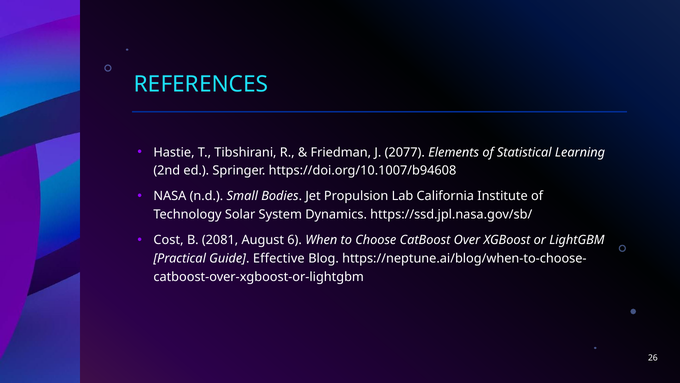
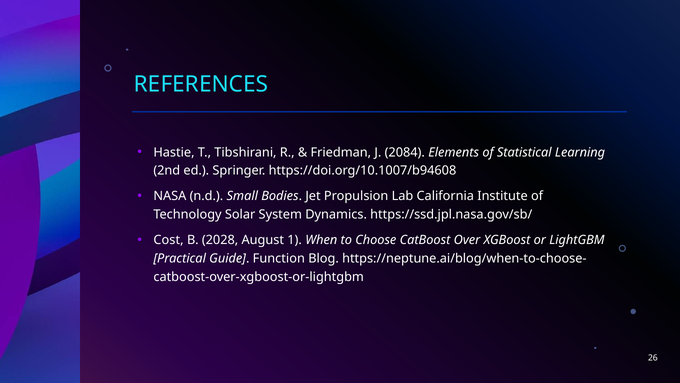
2077: 2077 -> 2084
2081: 2081 -> 2028
6: 6 -> 1
Effective: Effective -> Function
